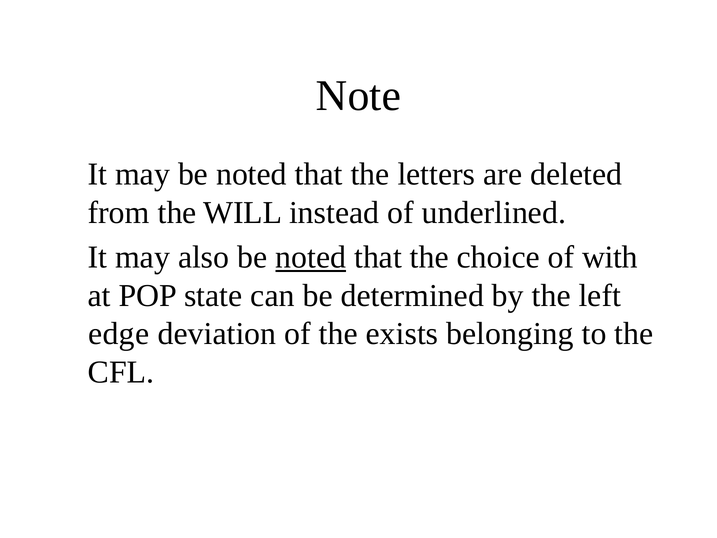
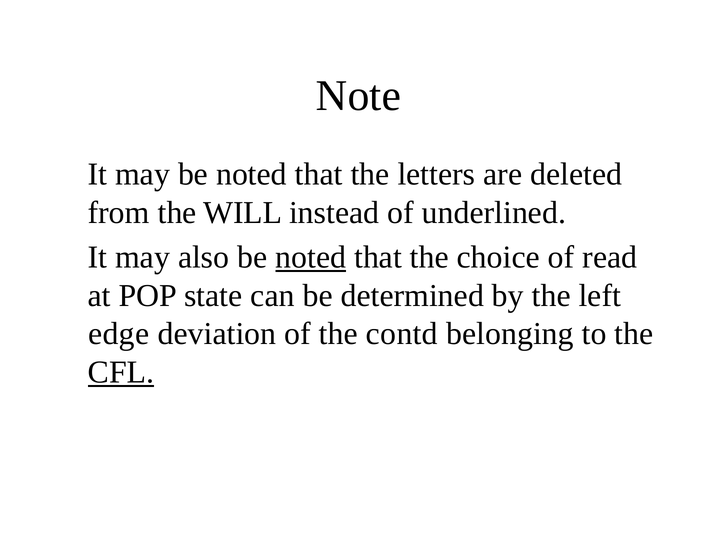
with: with -> read
exists: exists -> contd
CFL underline: none -> present
